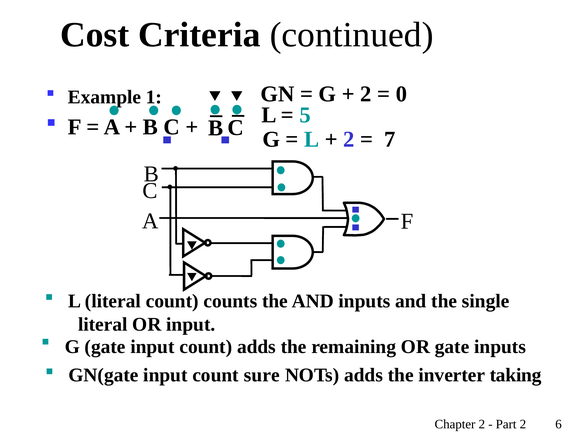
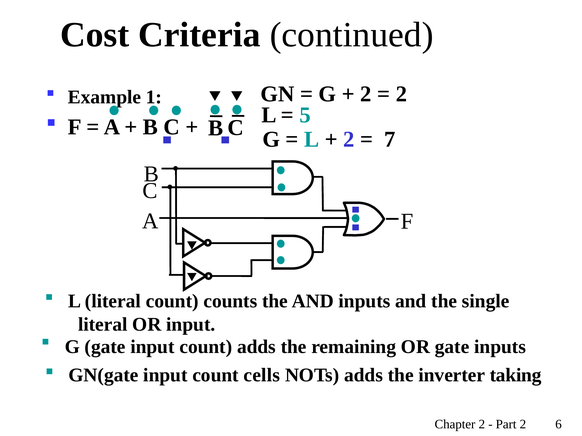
0 at (401, 94): 0 -> 2
sure: sure -> cells
